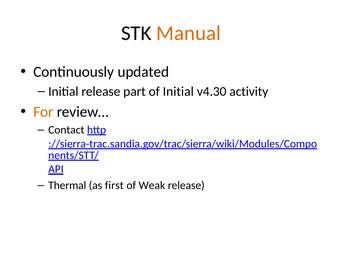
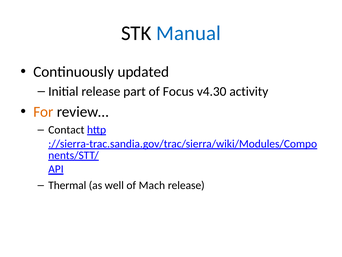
Manual colour: orange -> blue
of Initial: Initial -> Focus
first: first -> well
Weak: Weak -> Mach
